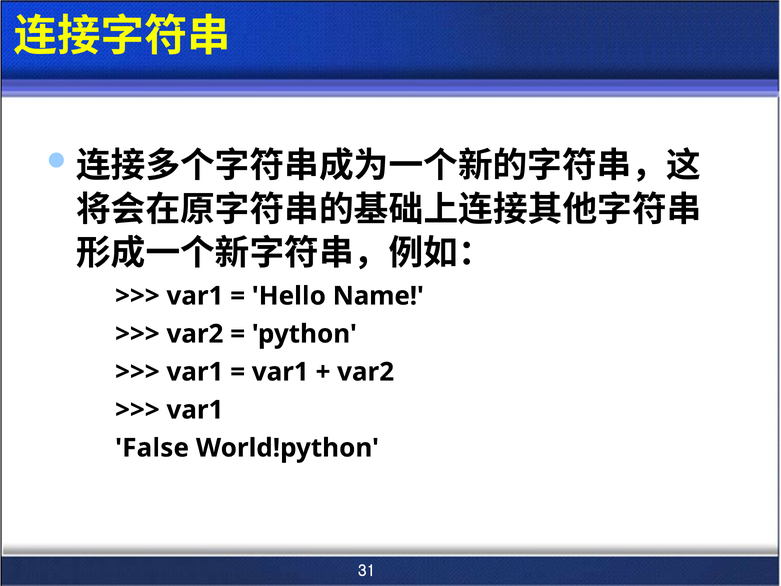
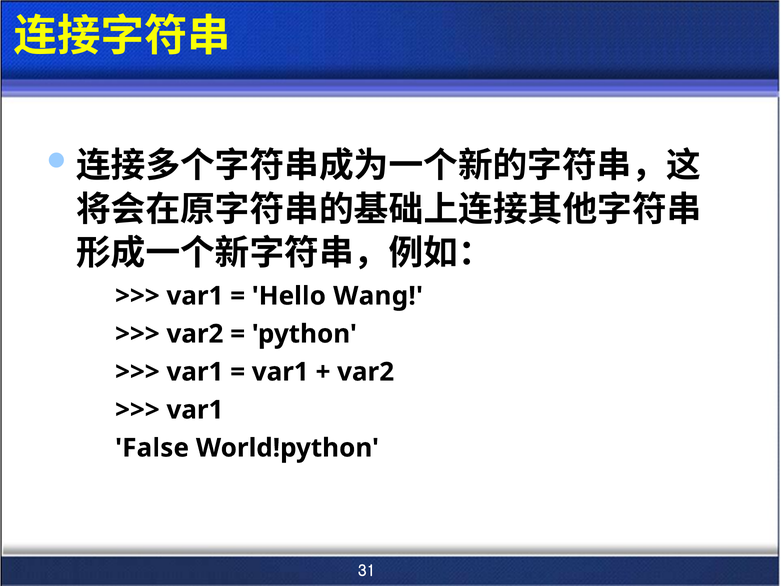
Name: Name -> Wang
